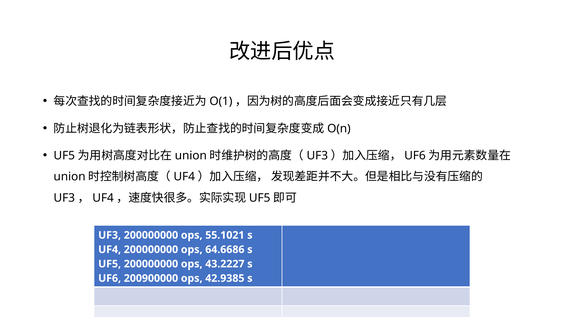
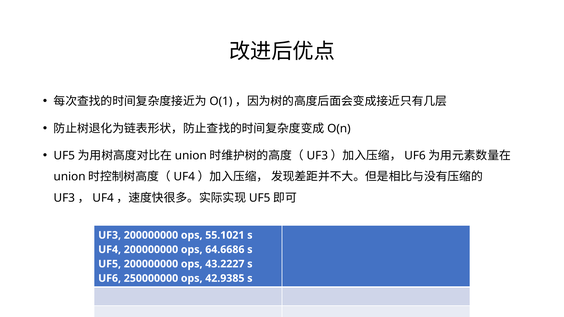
200900000: 200900000 -> 250000000
